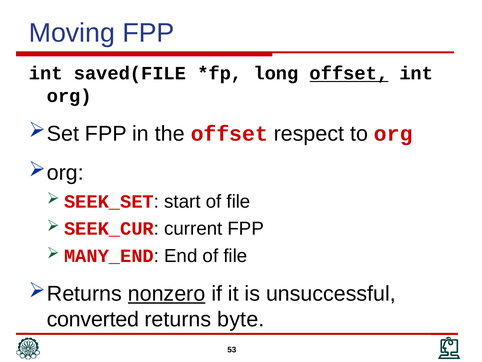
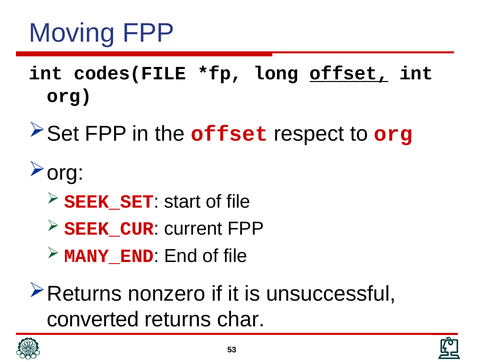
saved(FILE: saved(FILE -> codes(FILE
nonzero underline: present -> none
byte: byte -> char
